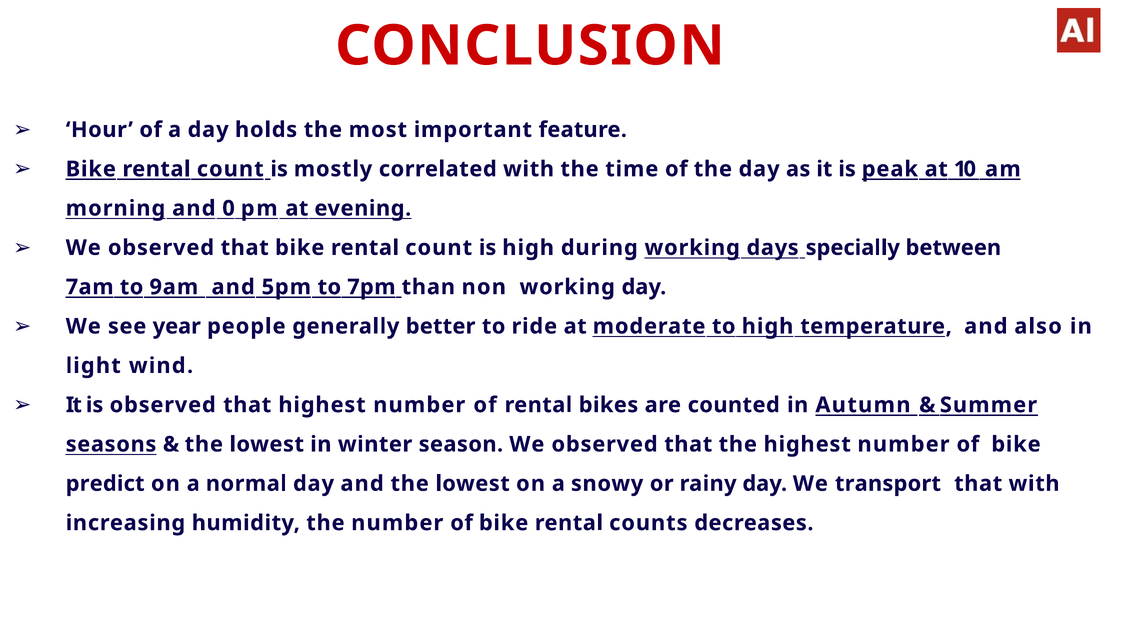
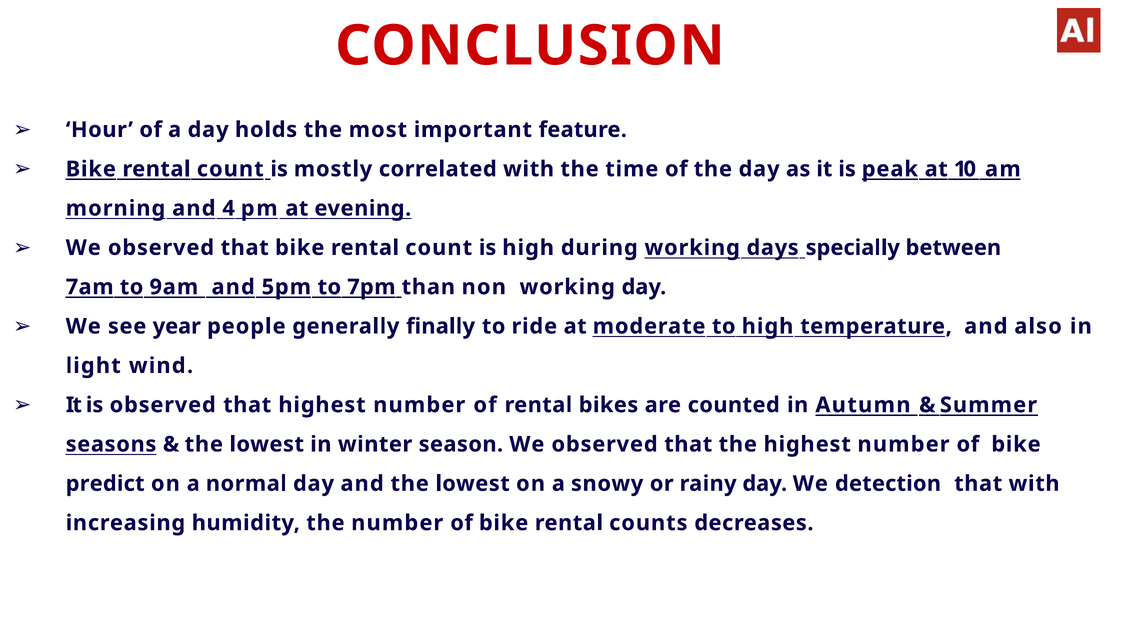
0: 0 -> 4
better: better -> ﬁnally
transport: transport -> detection
